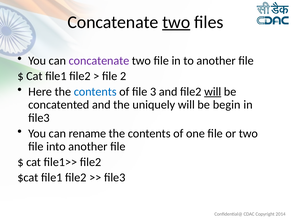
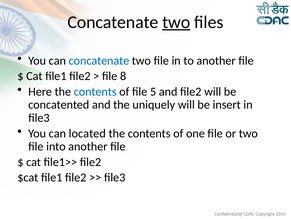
concatenate at (99, 60) colour: purple -> blue
2: 2 -> 8
3: 3 -> 5
will at (213, 91) underline: present -> none
begin: begin -> insert
rename: rename -> located
